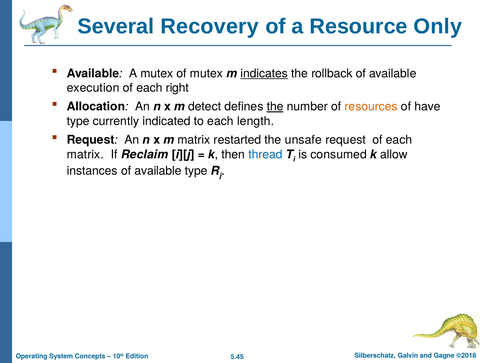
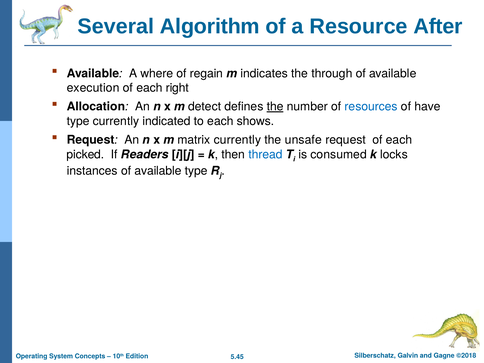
Recovery: Recovery -> Algorithm
Only: Only -> After
A mutex: mutex -> where
of mutex: mutex -> regain
indicates underline: present -> none
rollback: rollback -> through
resources colour: orange -> blue
length: length -> shows
matrix restarted: restarted -> currently
matrix at (85, 154): matrix -> picked
Reclaim: Reclaim -> Readers
allow: allow -> locks
